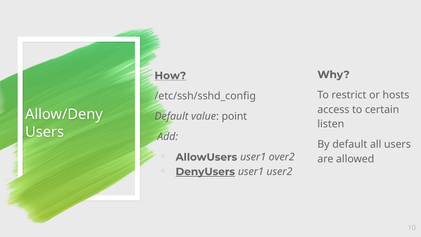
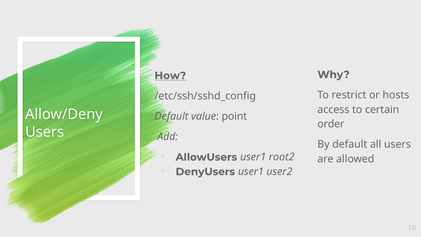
listen: listen -> order
over2: over2 -> root2
DenyUsers underline: present -> none
